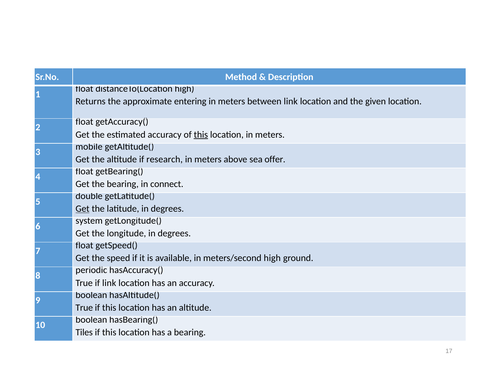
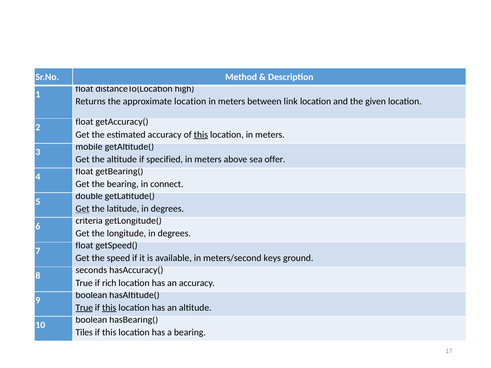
approximate entering: entering -> location
research: research -> specified
system: system -> criteria
meters/second high: high -> keys
periodic: periodic -> seconds
if link: link -> rich
True at (84, 308) underline: none -> present
this at (109, 308) underline: none -> present
